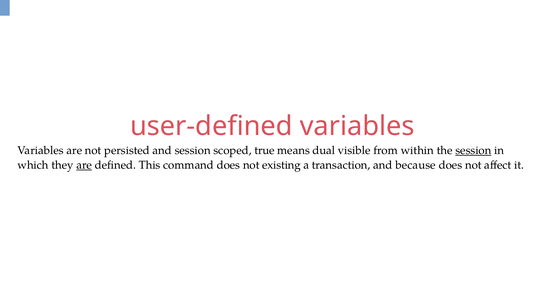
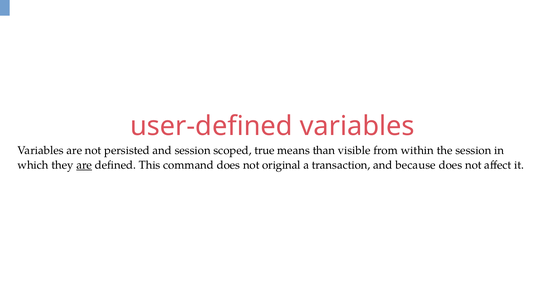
dual: dual -> than
session at (473, 150) underline: present -> none
existing: existing -> original
